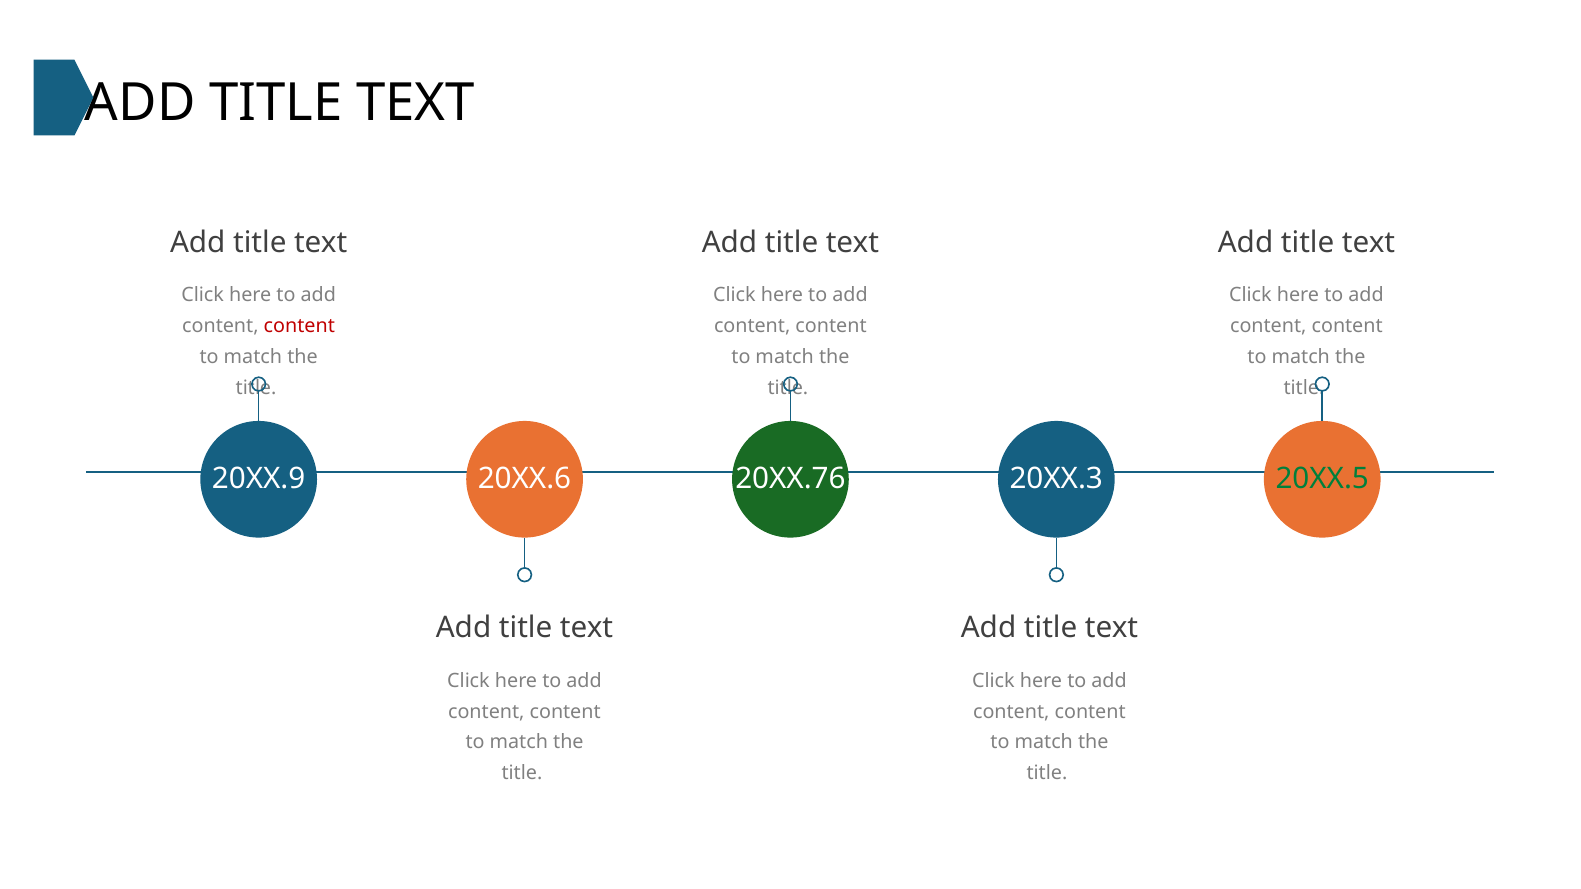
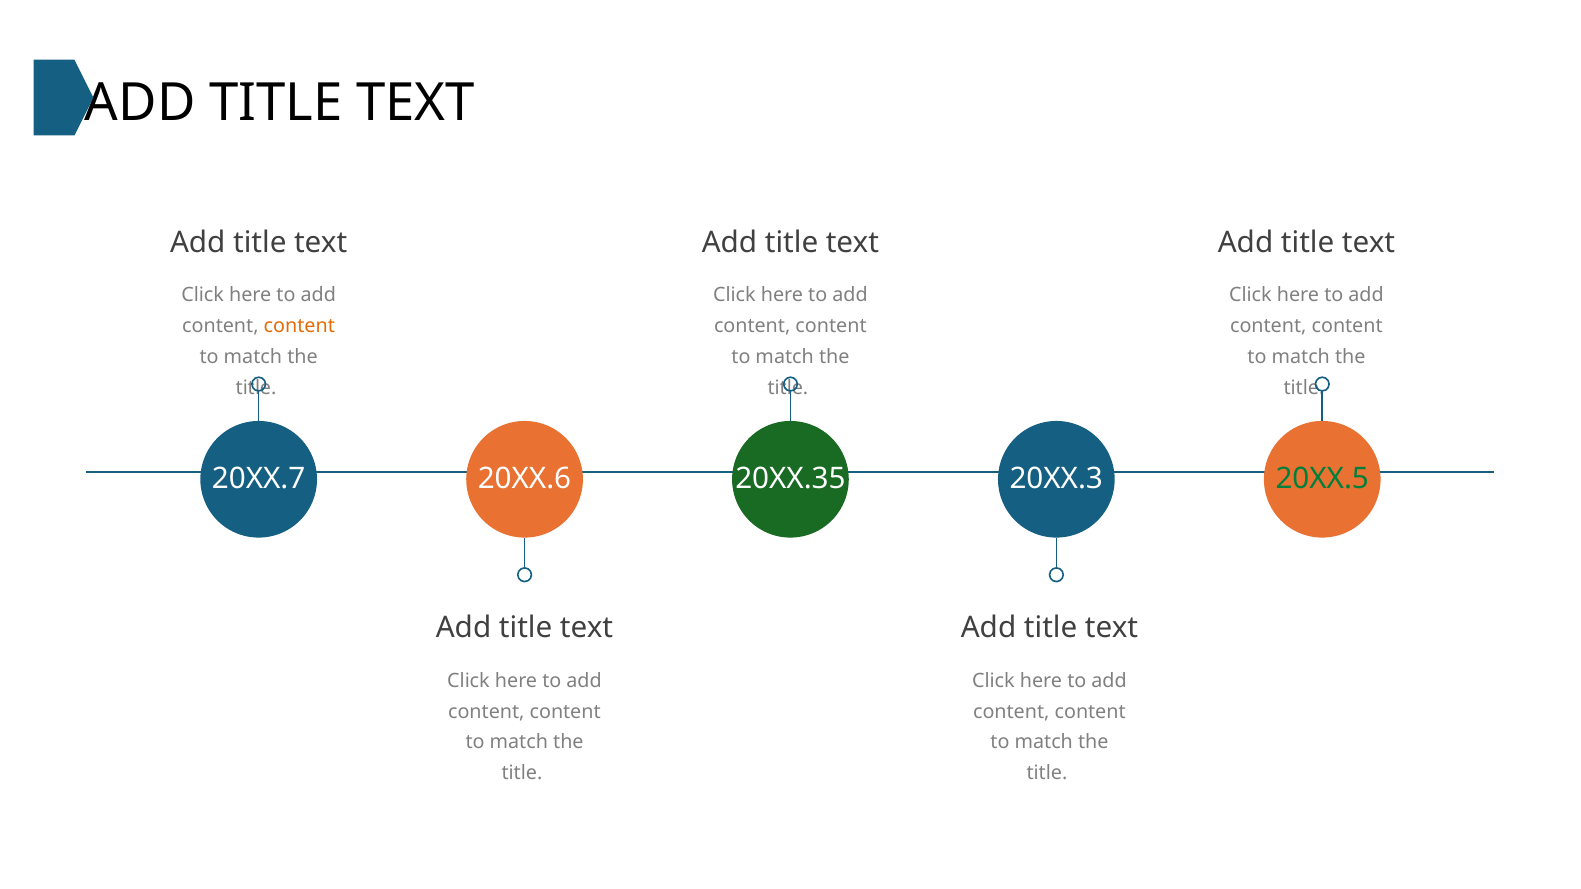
content at (299, 326) colour: red -> orange
20XX.9: 20XX.9 -> 20XX.7
20XX.76: 20XX.76 -> 20XX.35
